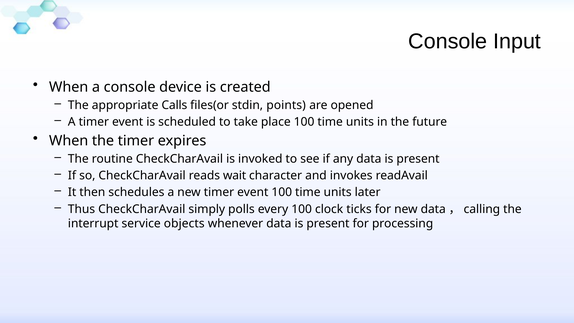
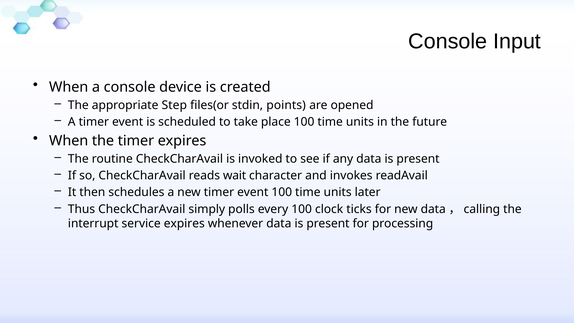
Calls: Calls -> Step
service objects: objects -> expires
